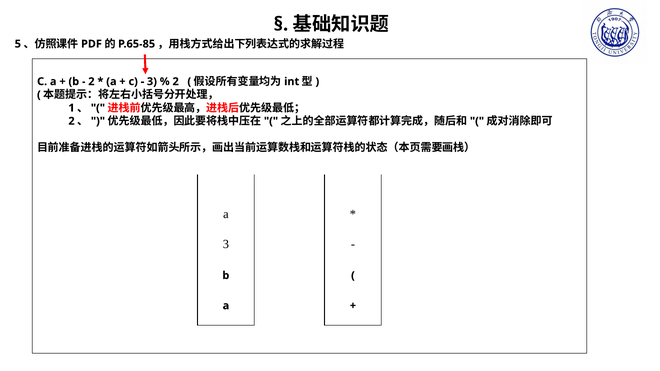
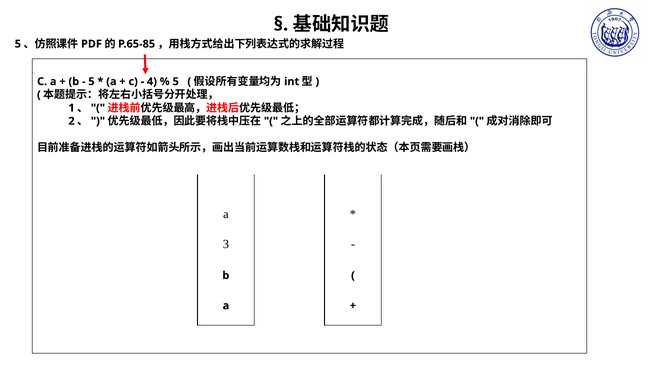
2 at (91, 82): 2 -> 5
3 at (152, 82): 3 -> 4
2 at (176, 82): 2 -> 5
